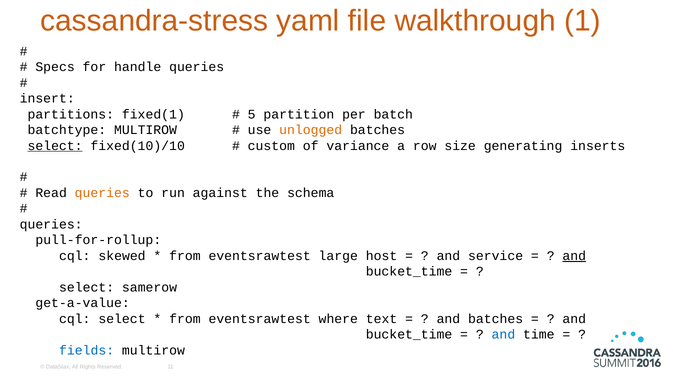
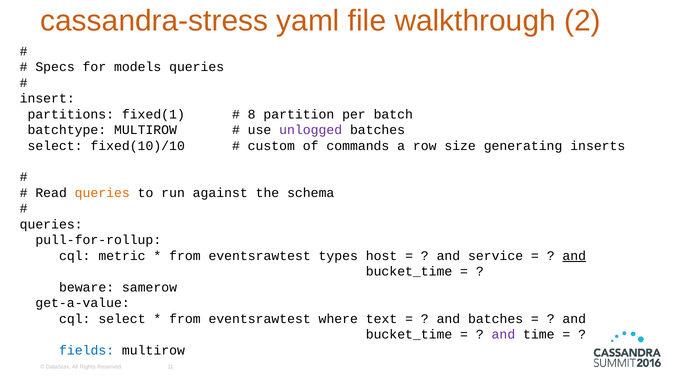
1: 1 -> 2
handle: handle -> models
5: 5 -> 8
unlogged colour: orange -> purple
select at (55, 146) underline: present -> none
variance: variance -> commands
skewed: skewed -> metric
large: large -> types
select at (87, 287): select -> beware
and at (503, 334) colour: blue -> purple
